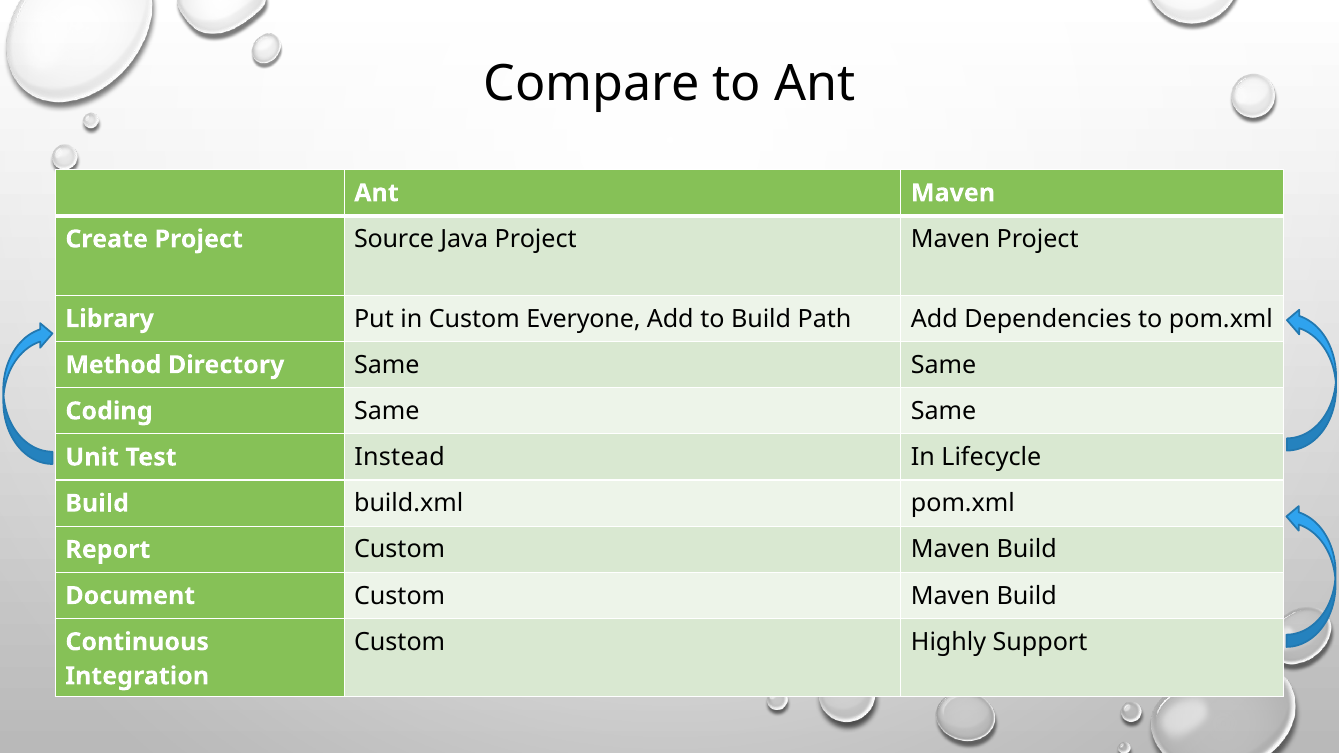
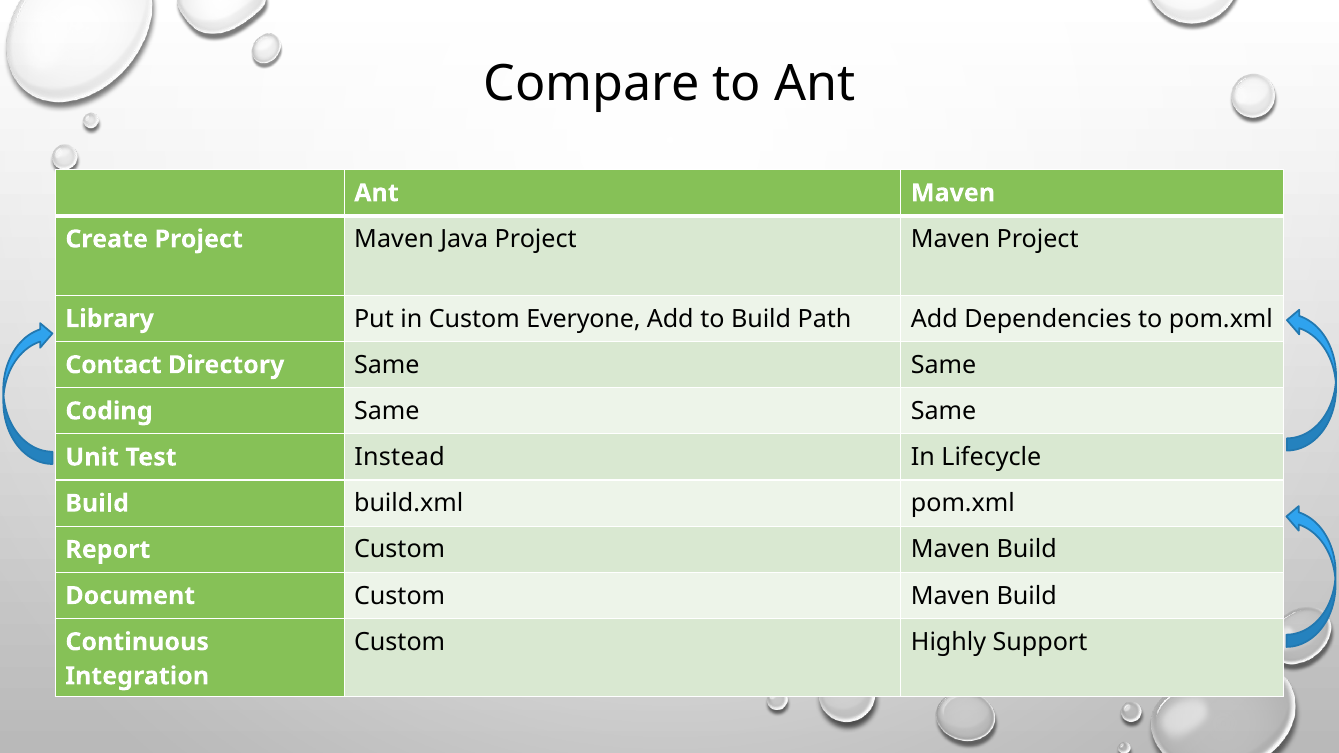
Create Project Source: Source -> Maven
Method: Method -> Contact
